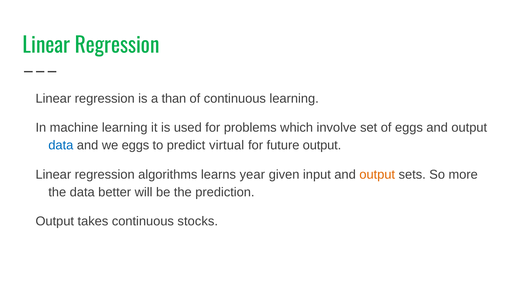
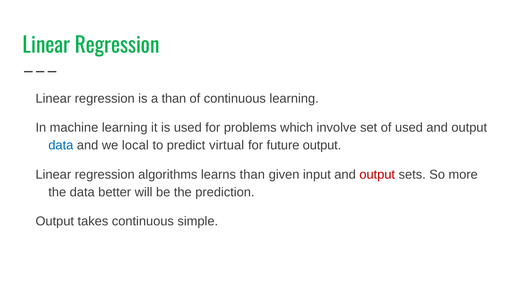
of eggs: eggs -> used
we eggs: eggs -> local
learns year: year -> than
output at (377, 175) colour: orange -> red
stocks: stocks -> simple
